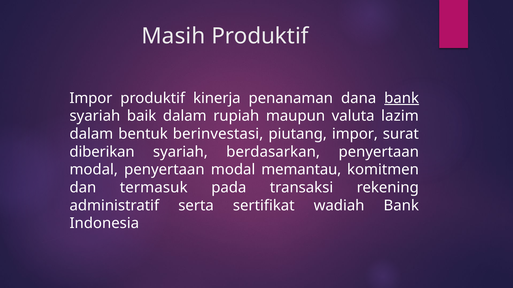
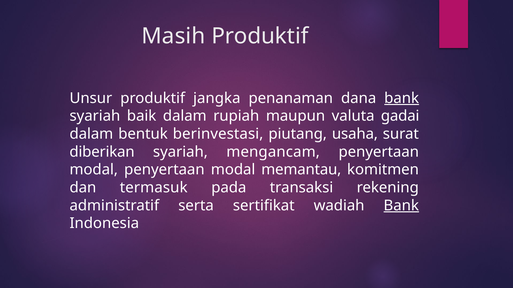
Impor at (91, 98): Impor -> Unsur
kinerja: kinerja -> jangka
lazim: lazim -> gadai
piutang impor: impor -> usaha
berdasarkan: berdasarkan -> mengancam
Bank at (401, 206) underline: none -> present
